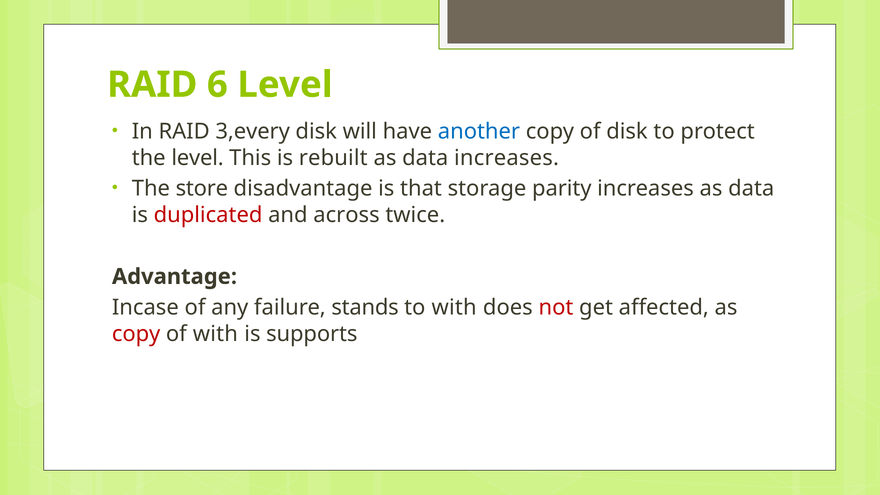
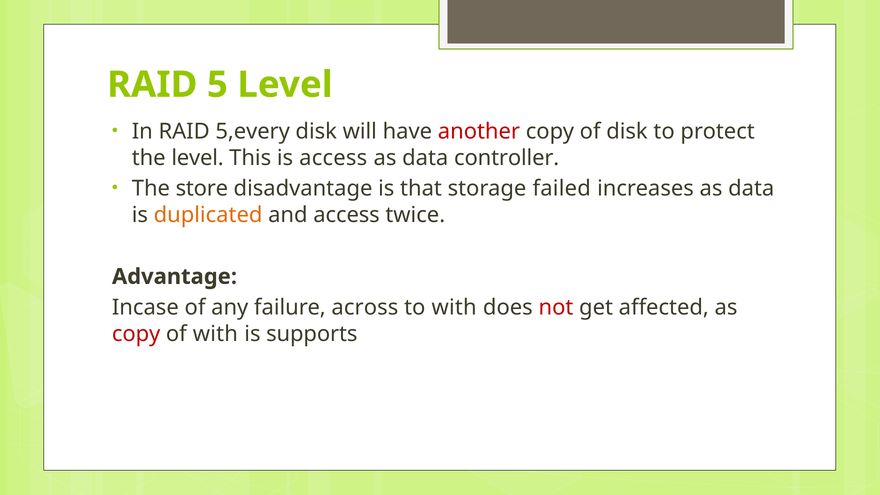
6: 6 -> 5
3,every: 3,every -> 5,every
another colour: blue -> red
is rebuilt: rebuilt -> access
data increases: increases -> controller
parity: parity -> failed
duplicated colour: red -> orange
and across: across -> access
stands: stands -> across
